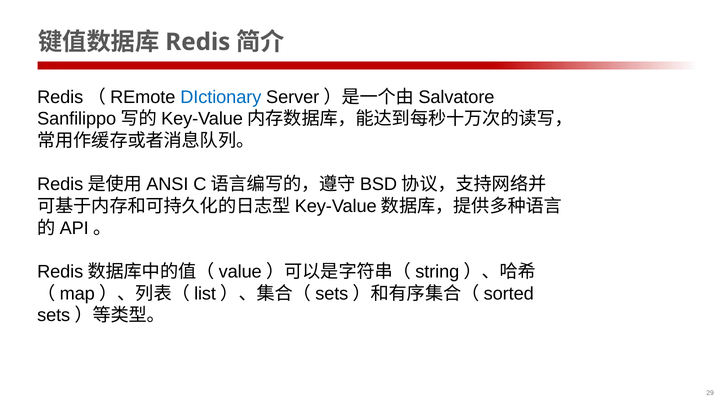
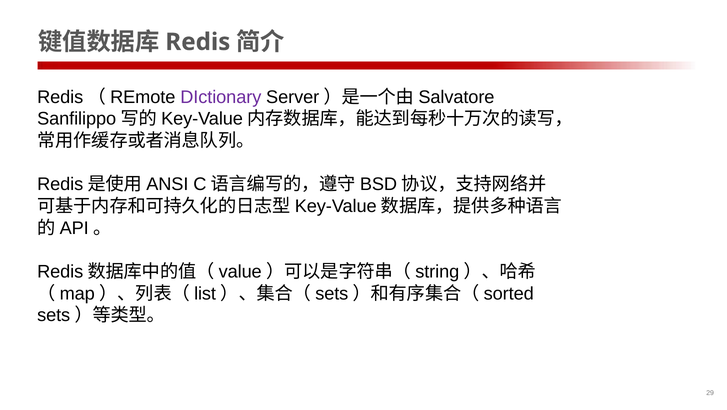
DIctionary colour: blue -> purple
